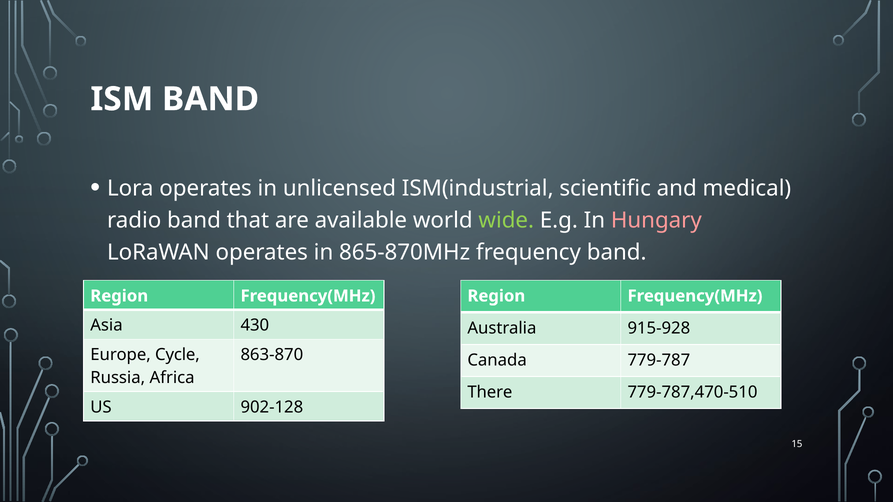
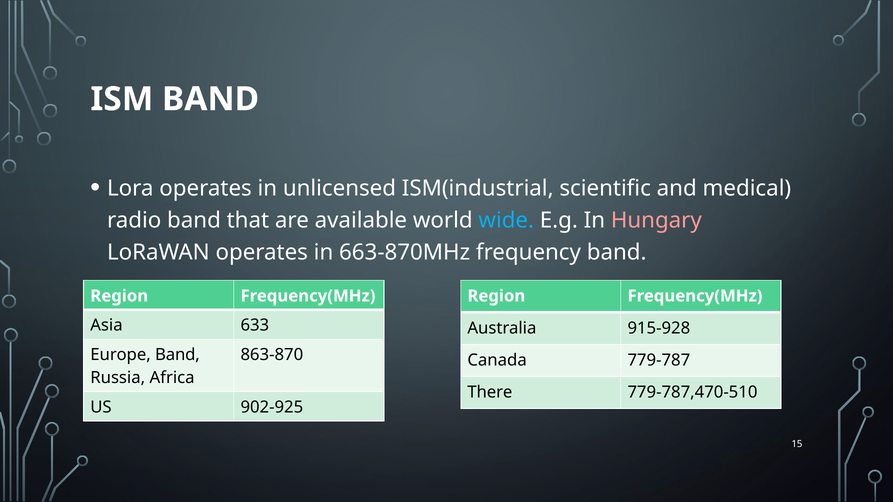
wide colour: light green -> light blue
865-870MHz: 865-870MHz -> 663-870MHz
430: 430 -> 633
Europe Cycle: Cycle -> Band
902-128: 902-128 -> 902-925
